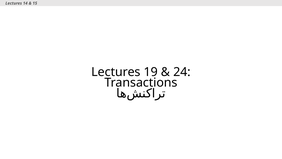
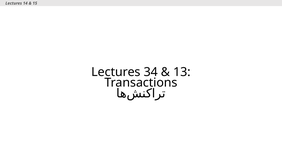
19: 19 -> 34
24: 24 -> 13
